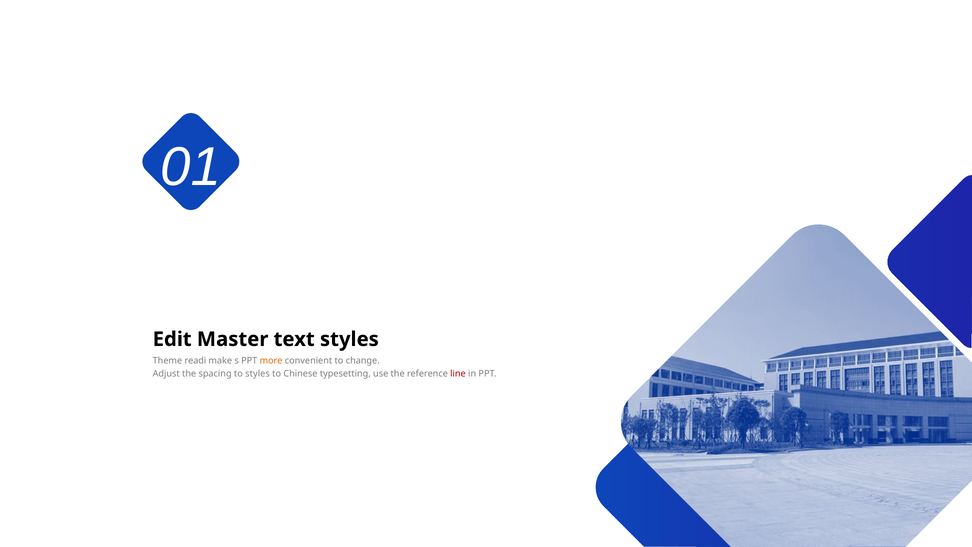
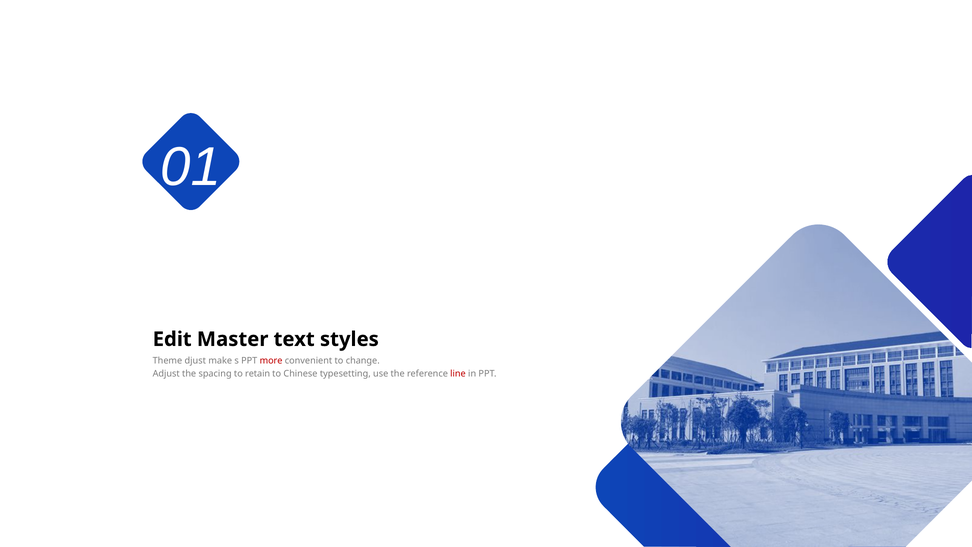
readi: readi -> djust
more colour: orange -> red
to styles: styles -> retain
